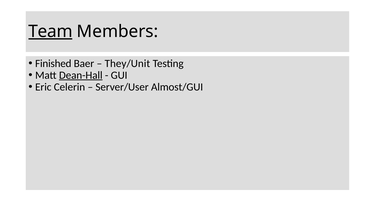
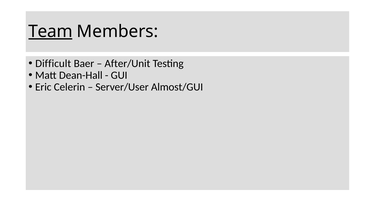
Finished: Finished -> Difficult
They/Unit: They/Unit -> After/Unit
Dean-Hall underline: present -> none
